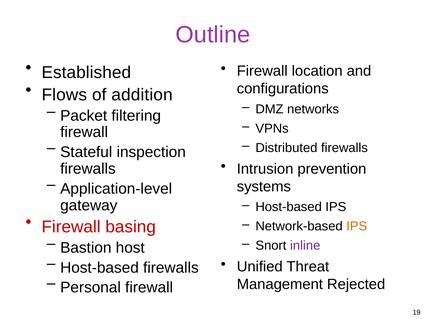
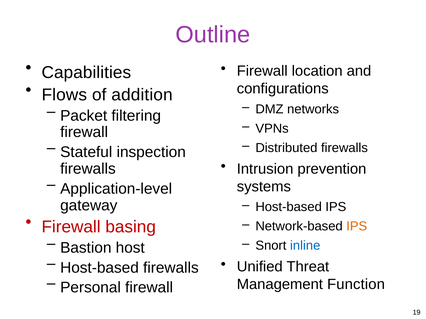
Established: Established -> Capabilities
inline colour: purple -> blue
Rejected: Rejected -> Function
